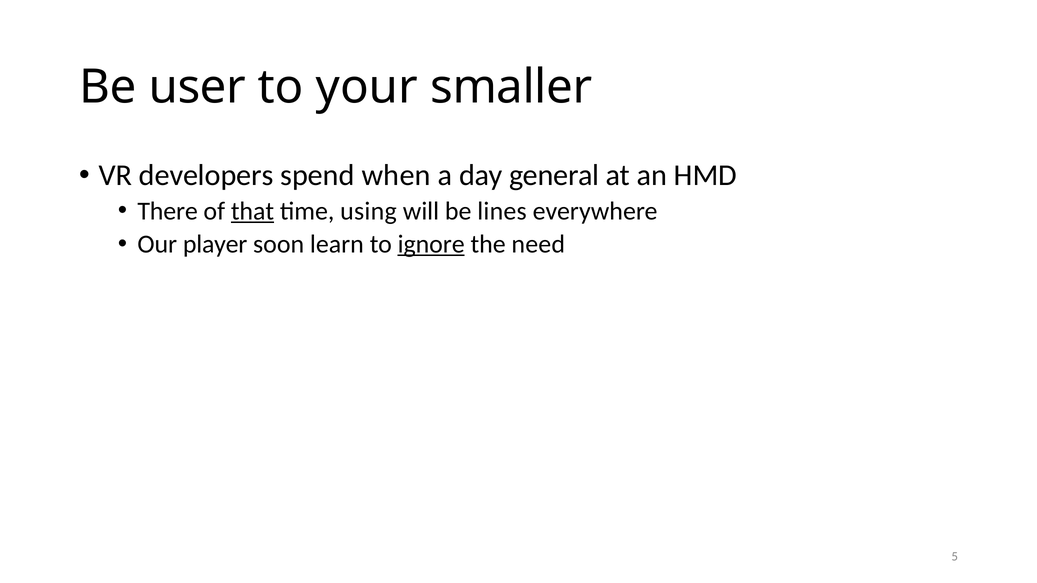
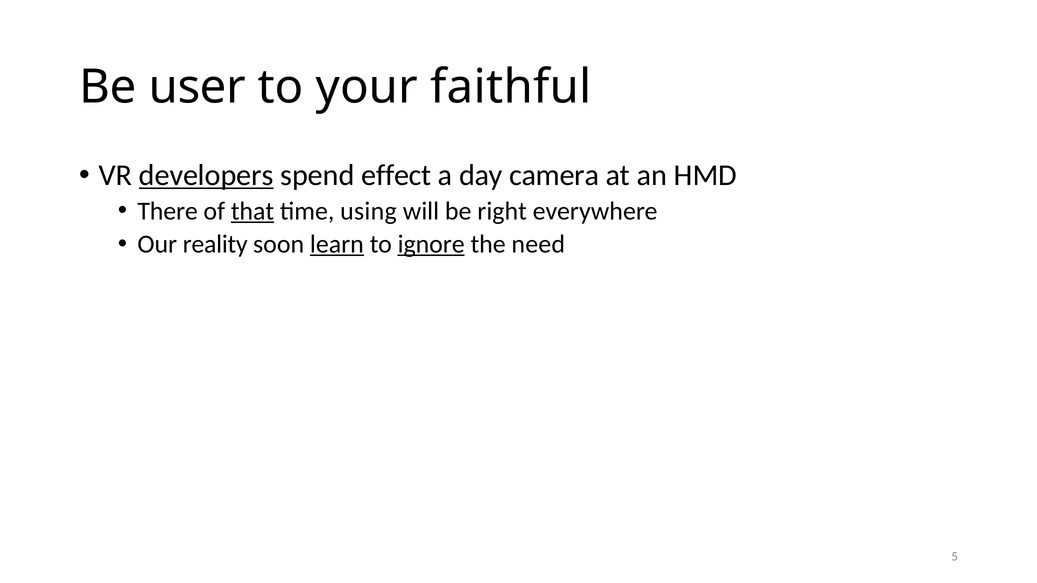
smaller: smaller -> faithful
developers underline: none -> present
when: when -> effect
general: general -> camera
lines: lines -> right
player: player -> reality
learn underline: none -> present
